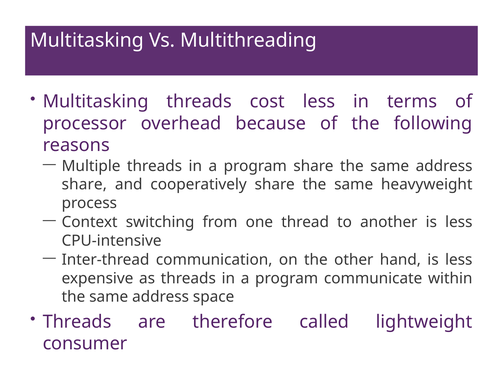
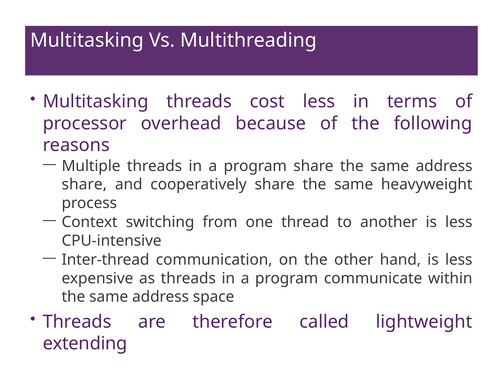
consumer: consumer -> extending
